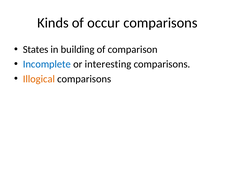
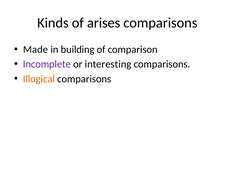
occur: occur -> arises
States: States -> Made
Incomplete colour: blue -> purple
